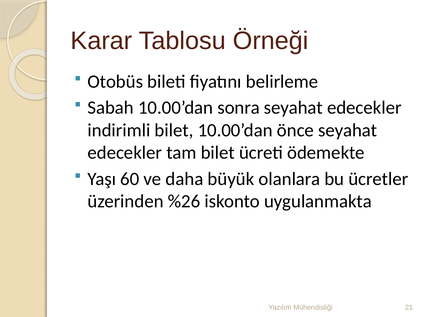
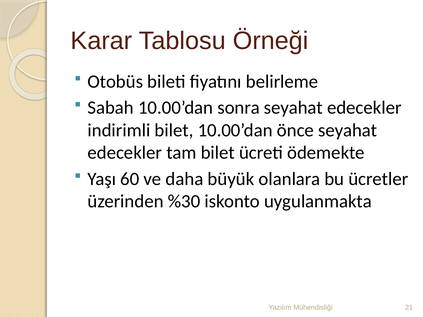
%26: %26 -> %30
